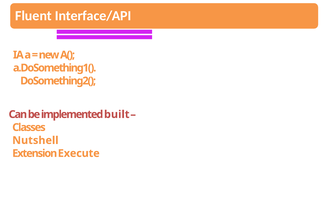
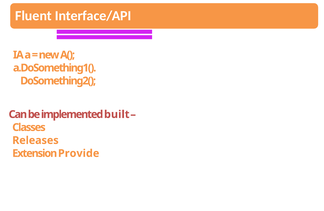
Nutshell: Nutshell -> Releases
Execute: Execute -> Provide
